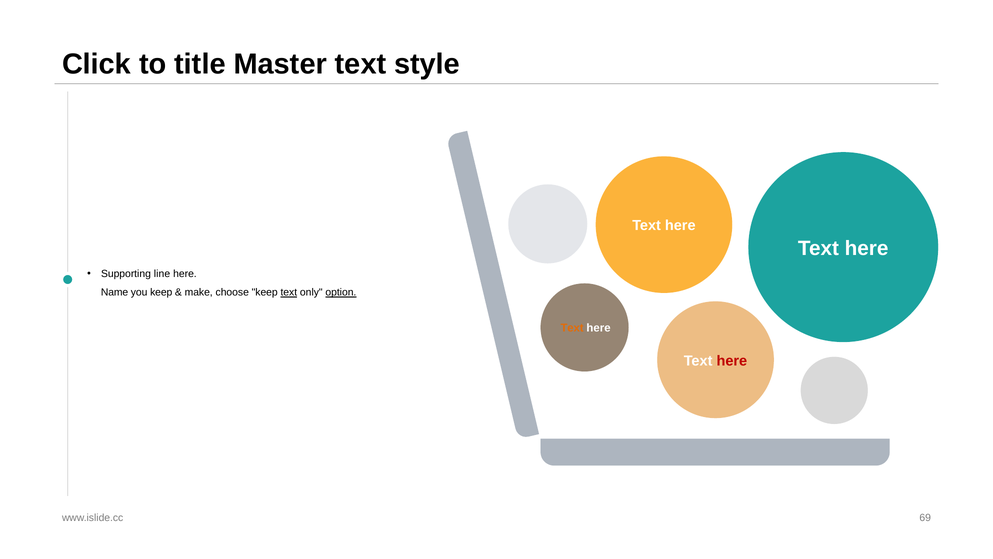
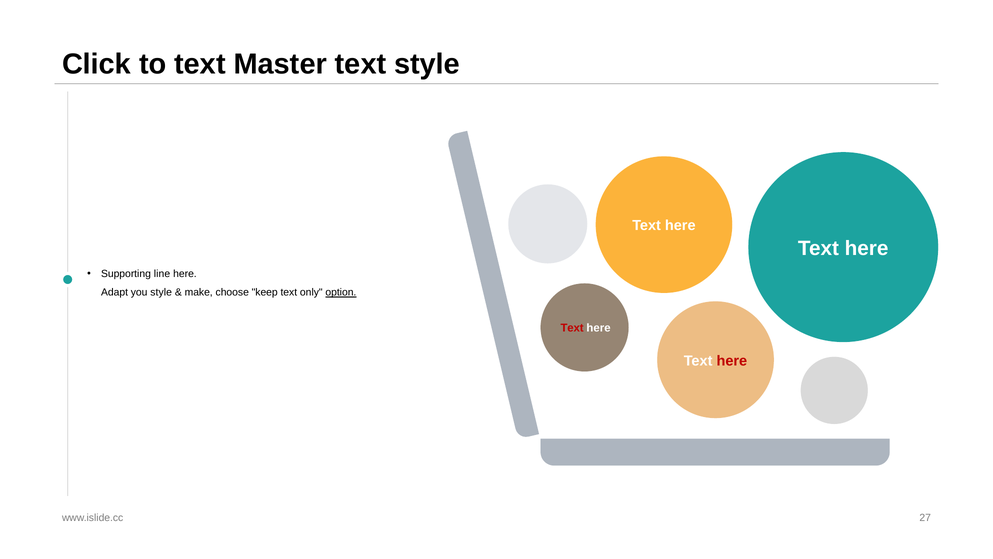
to title: title -> text
Name: Name -> Adapt
you keep: keep -> style
text at (289, 292) underline: present -> none
Text at (572, 328) colour: orange -> red
69: 69 -> 27
